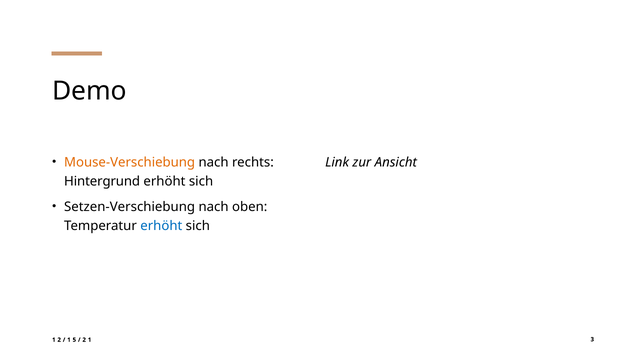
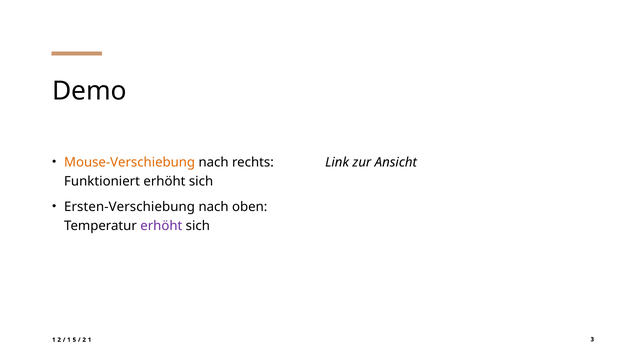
Hintergrund: Hintergrund -> Funktioniert
Setzen-Verschiebung: Setzen-Verschiebung -> Ersten-Verschiebung
erhöht at (161, 226) colour: blue -> purple
